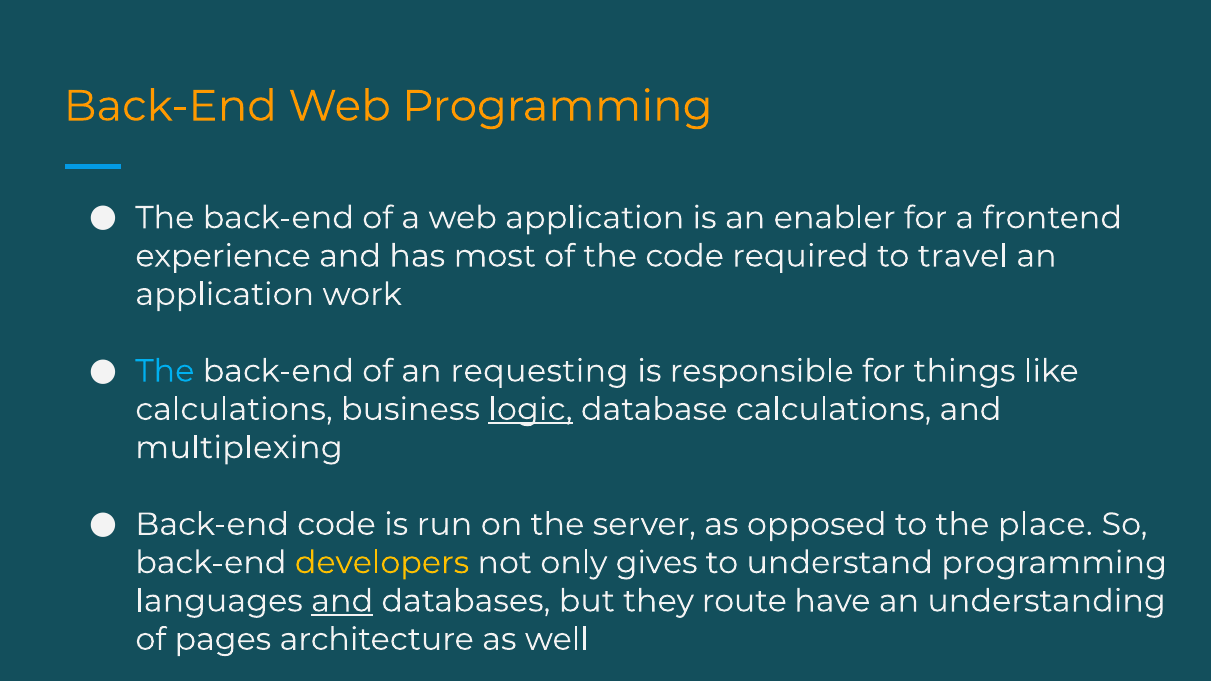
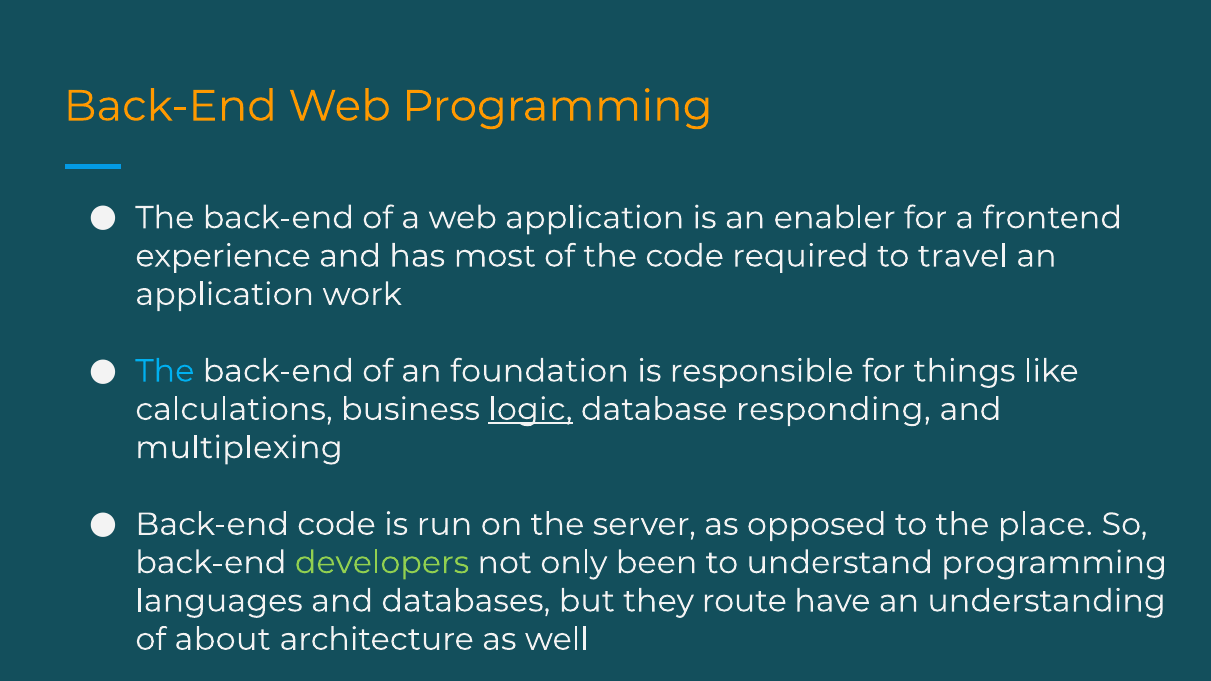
requesting: requesting -> foundation
database calculations: calculations -> responding
developers colour: yellow -> light green
gives: gives -> been
and at (342, 601) underline: present -> none
pages: pages -> about
